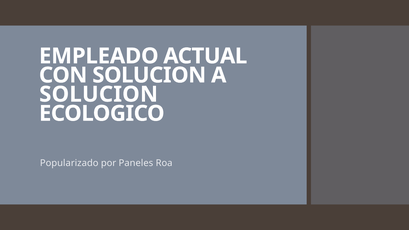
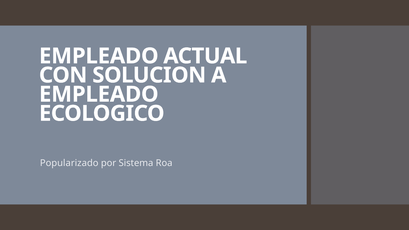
SOLUCION at (99, 94): SOLUCION -> EMPLEADO
Paneles: Paneles -> Sistema
